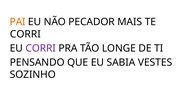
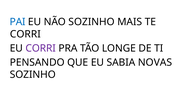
PAI colour: orange -> blue
NÃO PECADOR: PECADOR -> SOZINHO
VESTES: VESTES -> NOVAS
